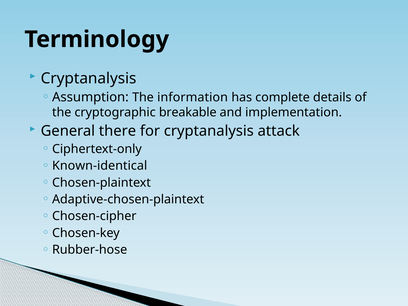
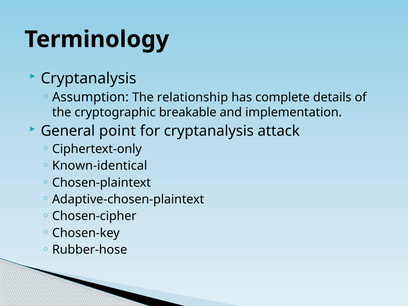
information: information -> relationship
there: there -> point
